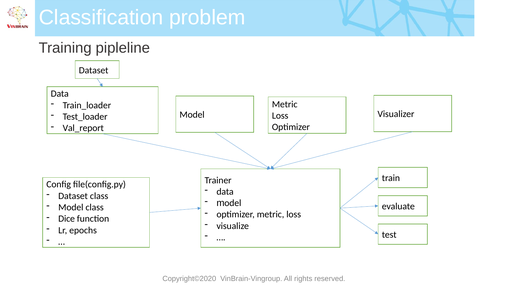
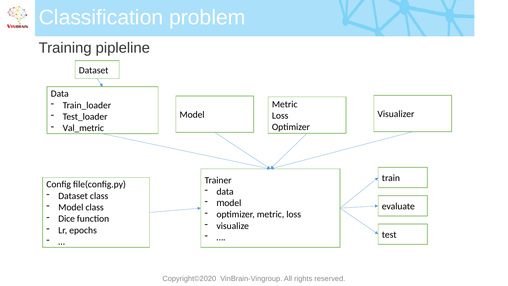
Val_report: Val_report -> Val_metric
